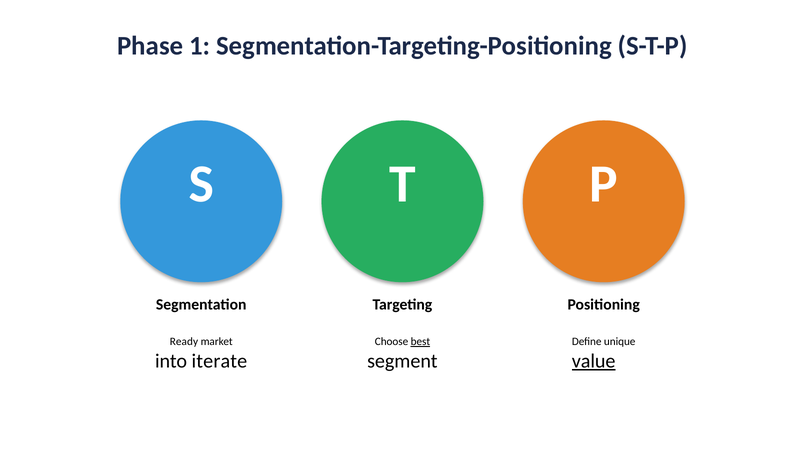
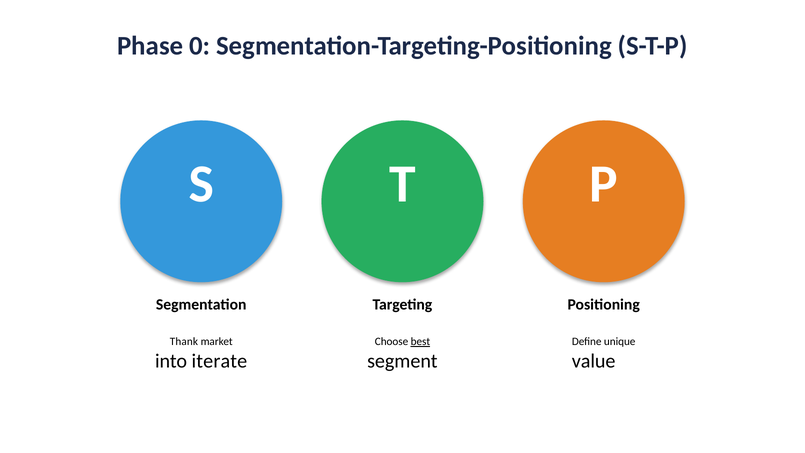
1: 1 -> 0
Ready: Ready -> Thank
value underline: present -> none
